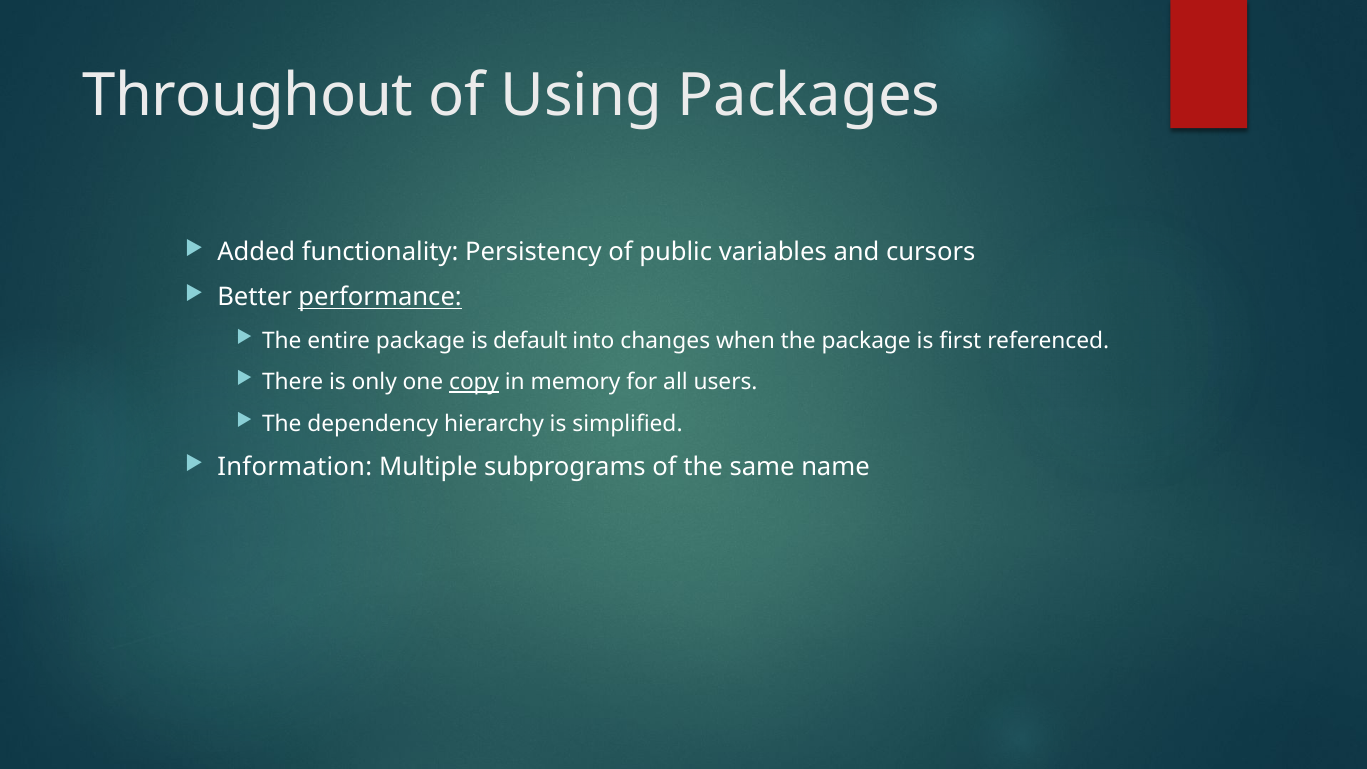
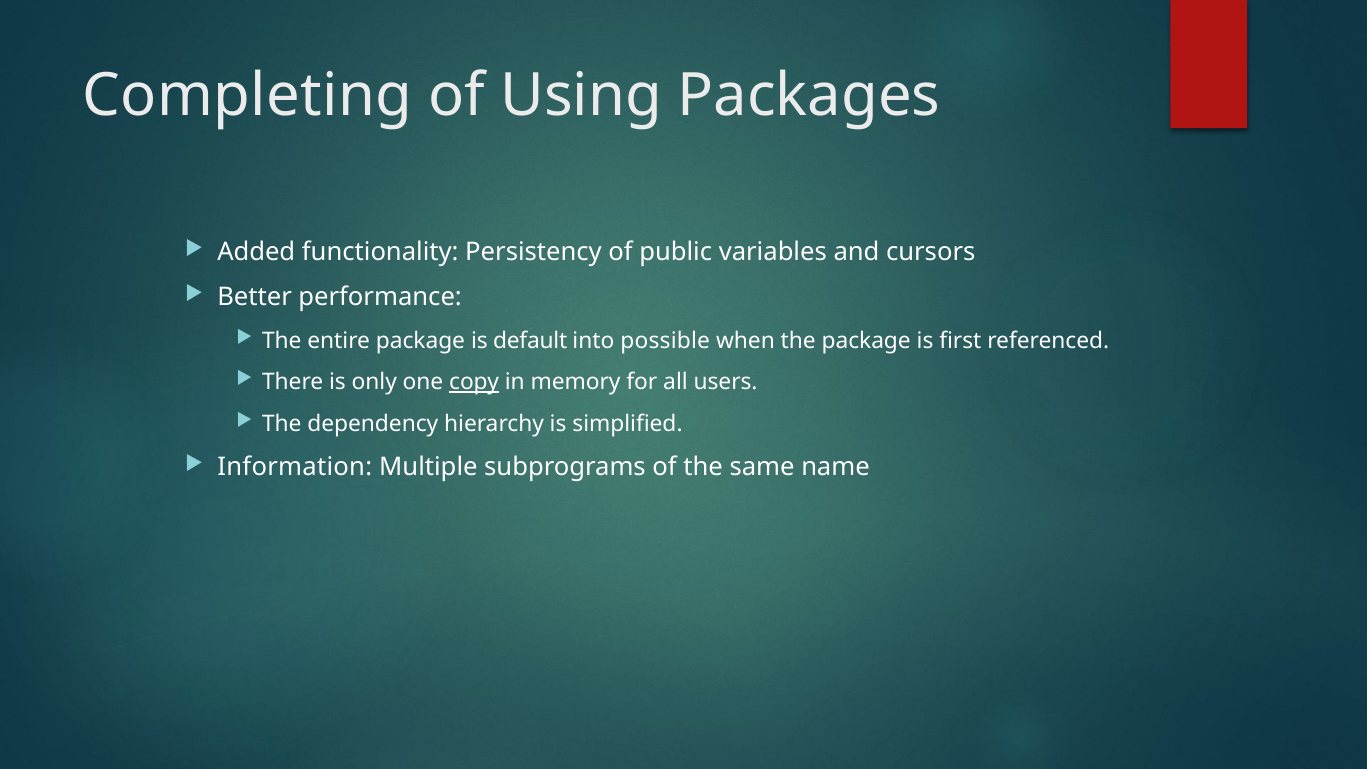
Throughout: Throughout -> Completing
performance underline: present -> none
changes: changes -> possible
